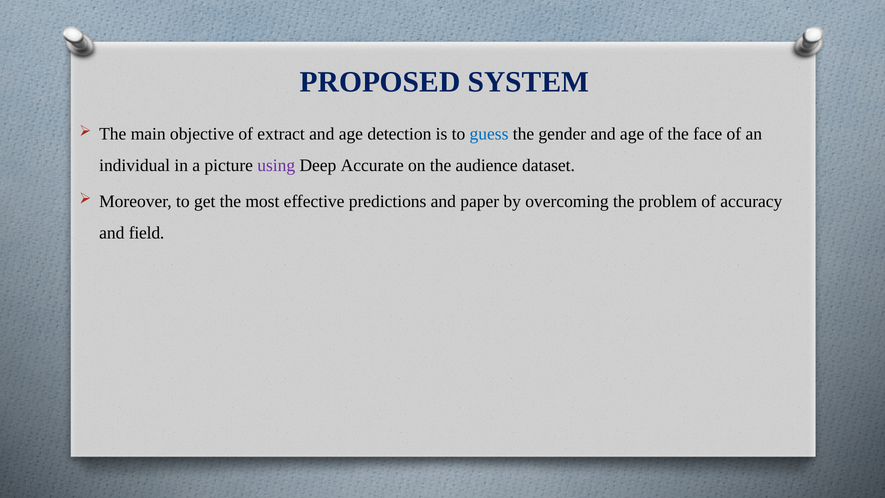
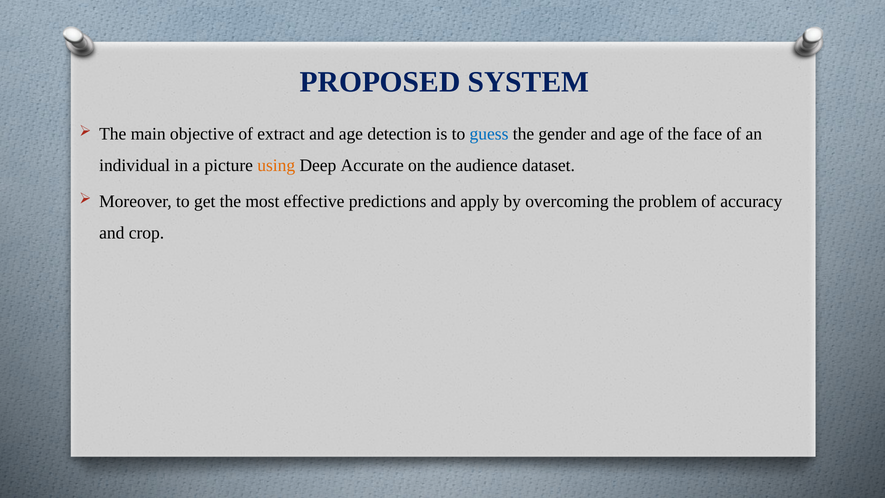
using colour: purple -> orange
paper: paper -> apply
field: field -> crop
